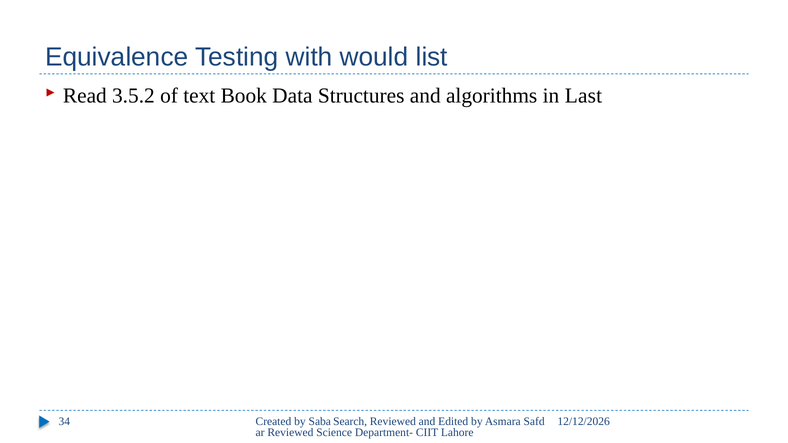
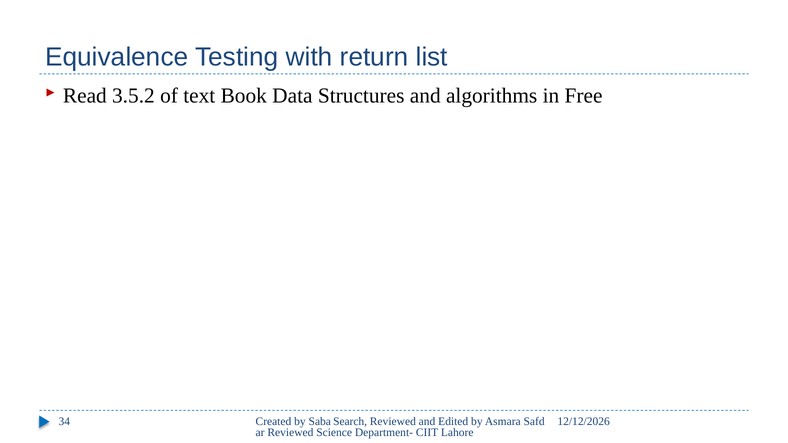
would: would -> return
Last: Last -> Free
